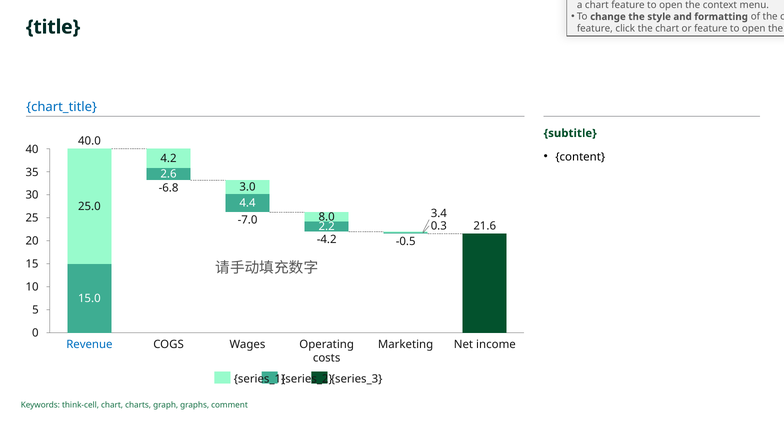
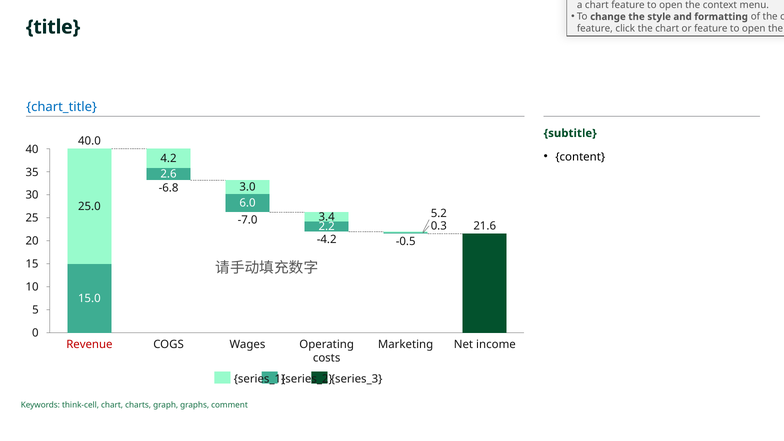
4.4: 4.4 -> 6.0
3.4: 3.4 -> 5.2
8.0: 8.0 -> 3.4
Revenue colour: blue -> red
